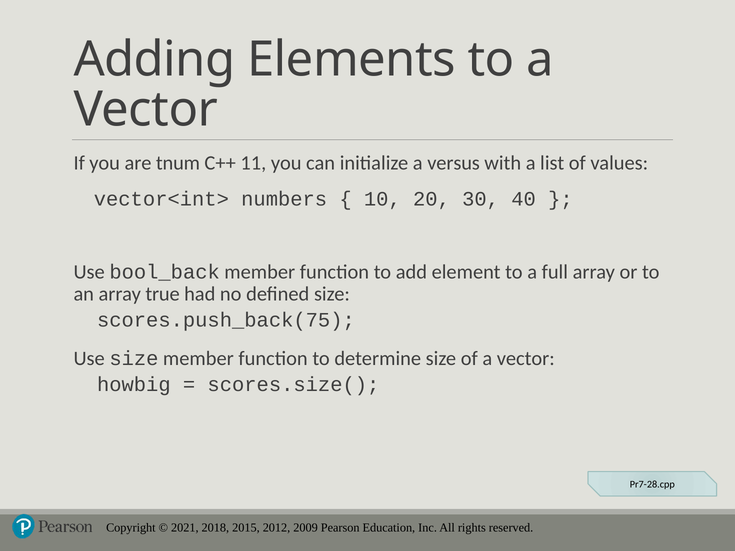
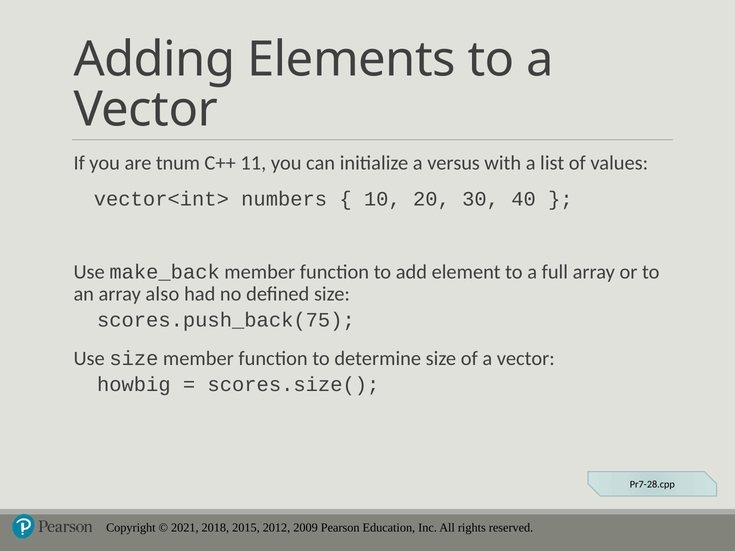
bool_back: bool_back -> make_back
true: true -> also
